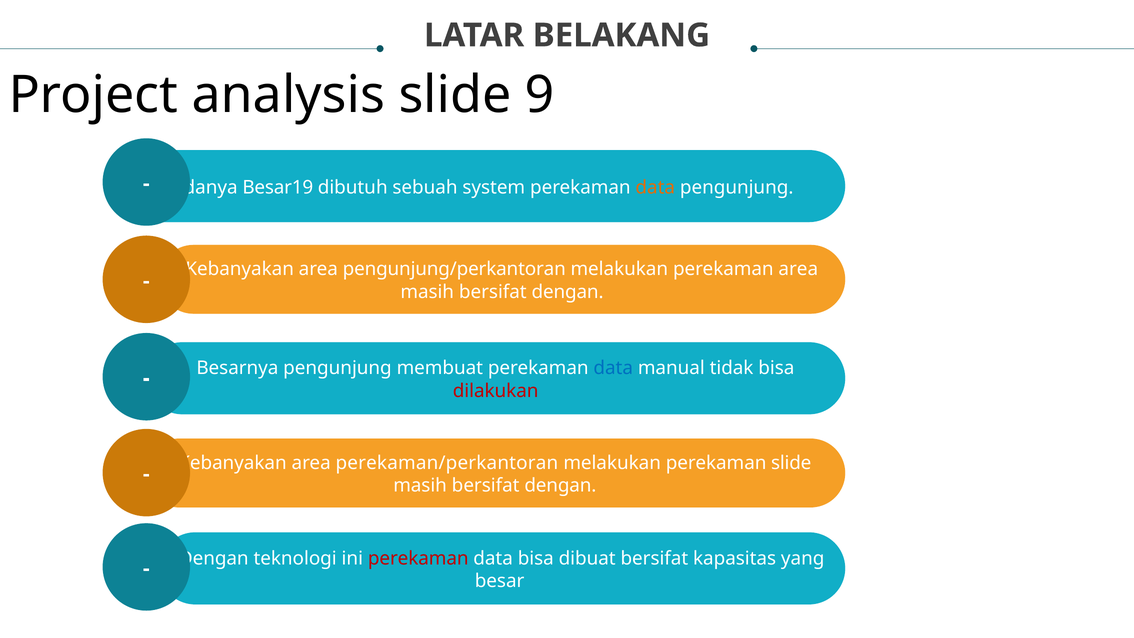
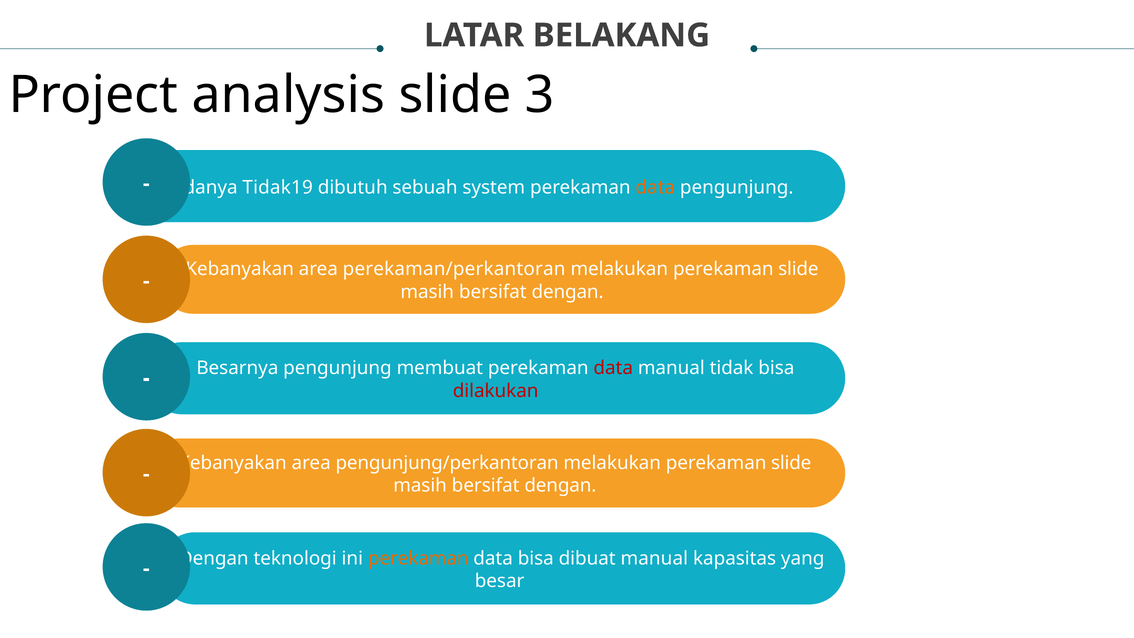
9: 9 -> 3
Besar19: Besar19 -> Tidak19
pengunjung/perkantoran: pengunjung/perkantoran -> perekaman/perkantoran
area at (798, 269): area -> slide
data at (613, 368) colour: blue -> red
perekaman/perkantoran: perekaman/perkantoran -> pengunjung/perkantoran
perekaman at (418, 558) colour: red -> orange
dibuat bersifat: bersifat -> manual
